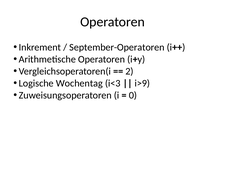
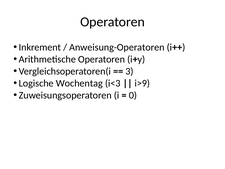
September-Operatoren: September-Operatoren -> Anweisung-Operatoren
2: 2 -> 3
